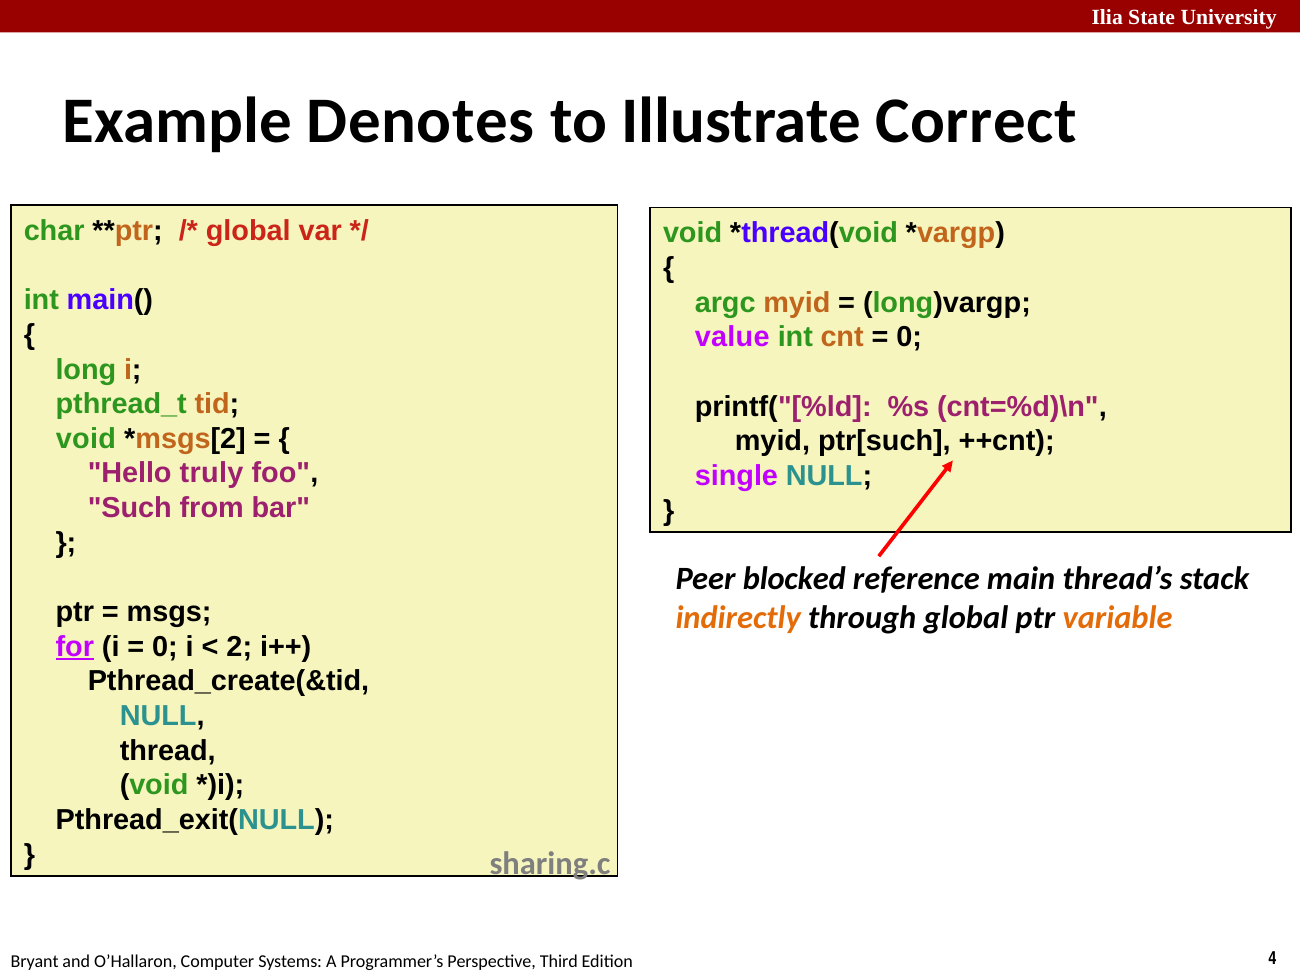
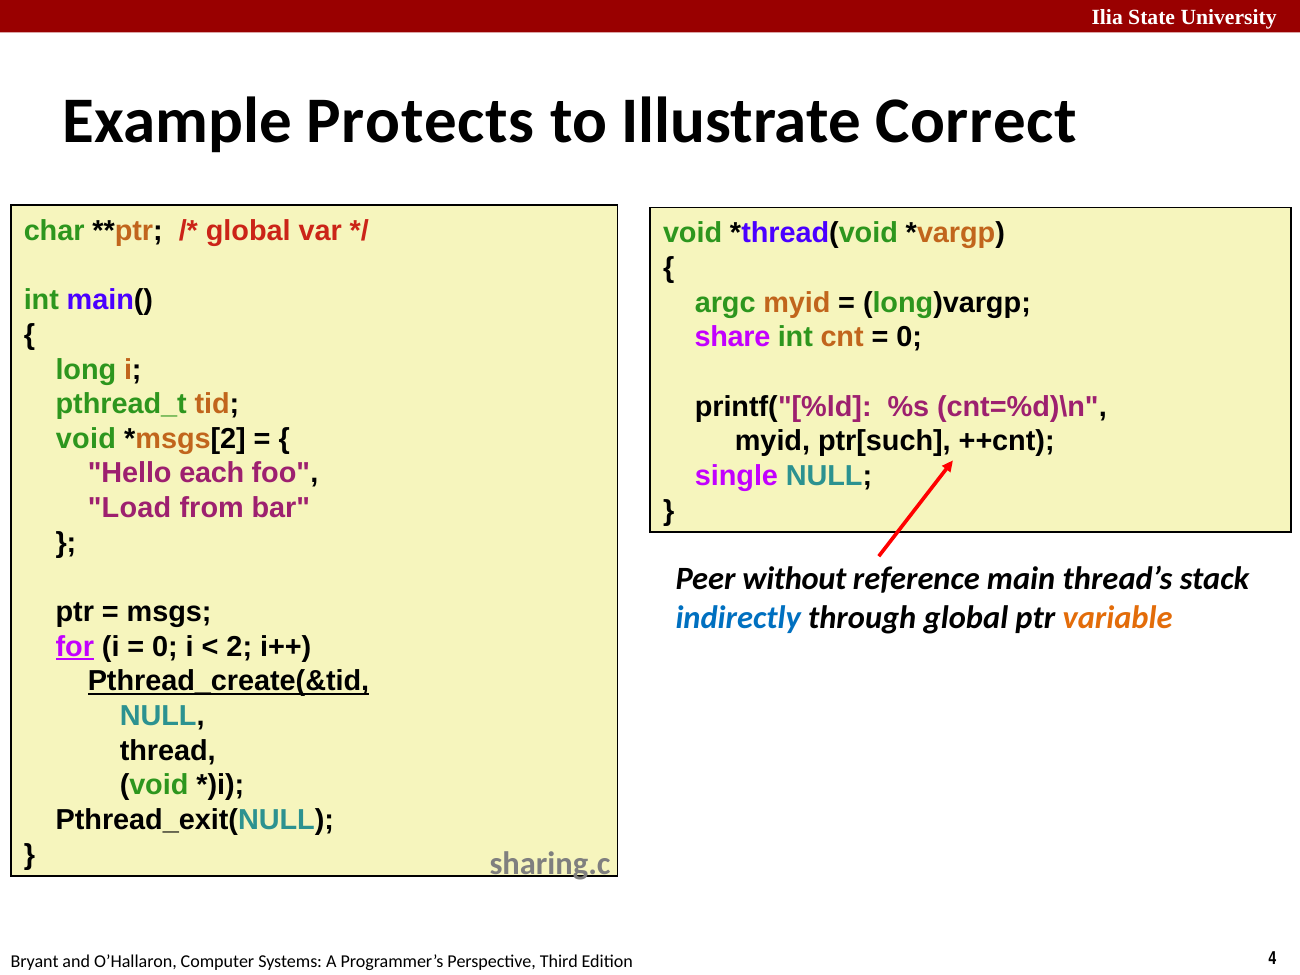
Denotes: Denotes -> Protects
value: value -> share
truly: truly -> each
Such: Such -> Load
blocked: blocked -> without
indirectly colour: orange -> blue
Pthread_create(&tid underline: none -> present
